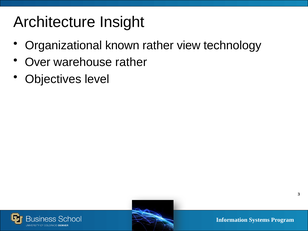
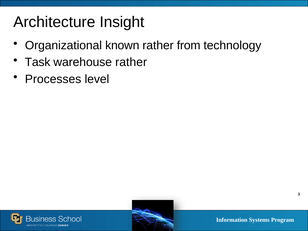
view: view -> from
Over: Over -> Task
Objectives: Objectives -> Processes
